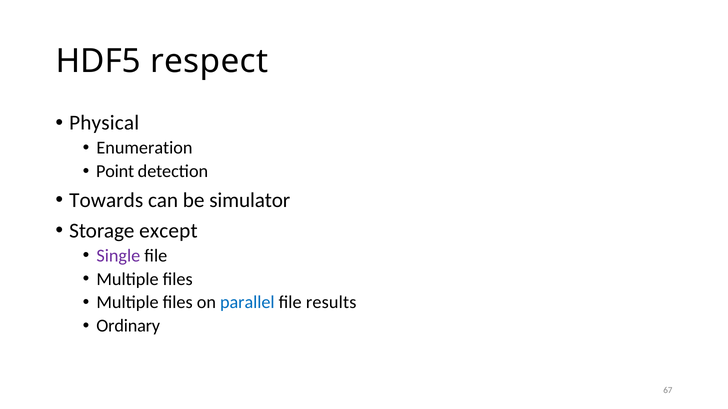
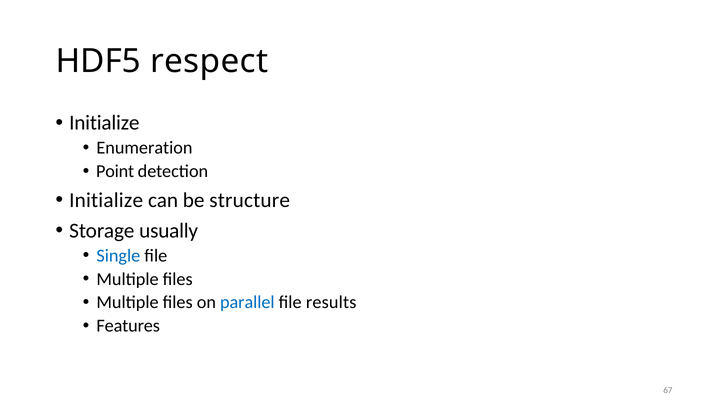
Physical at (104, 123): Physical -> Initialize
Towards at (106, 200): Towards -> Initialize
simulator: simulator -> structure
except: except -> usually
Single colour: purple -> blue
Ordinary: Ordinary -> Features
